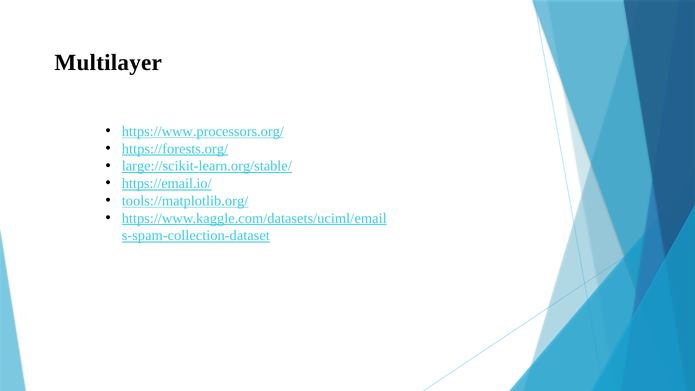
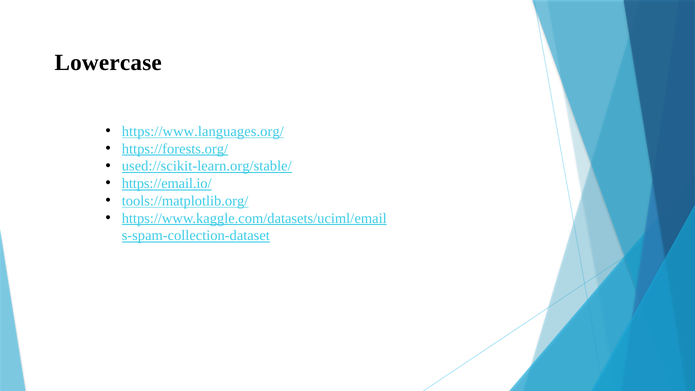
Multilayer: Multilayer -> Lowercase
https://www.processors.org/: https://www.processors.org/ -> https://www.languages.org/
large://scikit-learn.org/stable/: large://scikit-learn.org/stable/ -> used://scikit-learn.org/stable/
